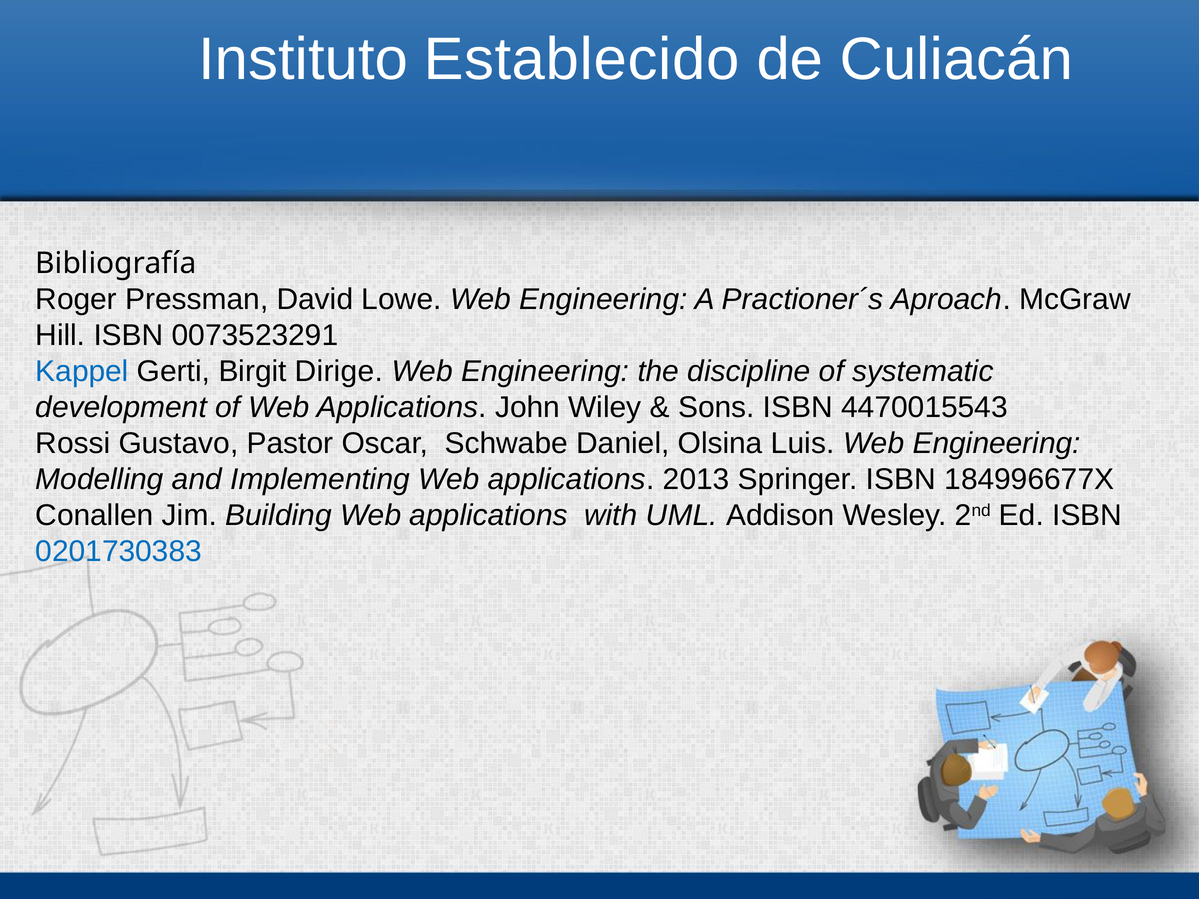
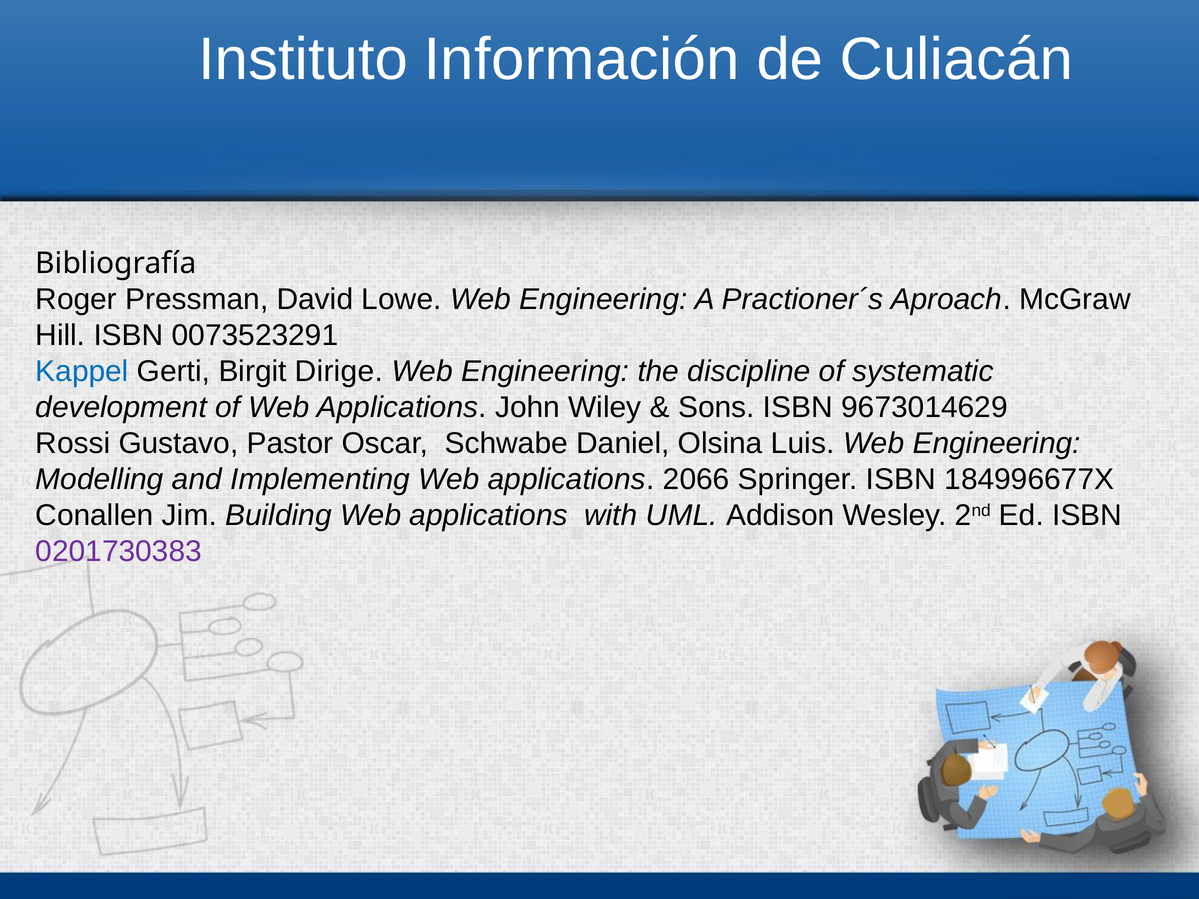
Establecido: Establecido -> Información
4470015543: 4470015543 -> 9673014629
2013: 2013 -> 2066
0201730383 colour: blue -> purple
